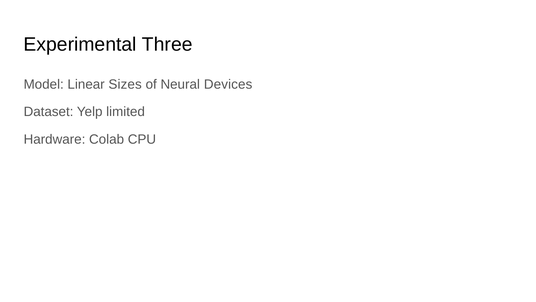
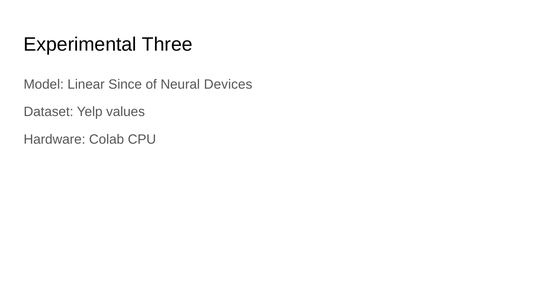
Sizes: Sizes -> Since
limited: limited -> values
